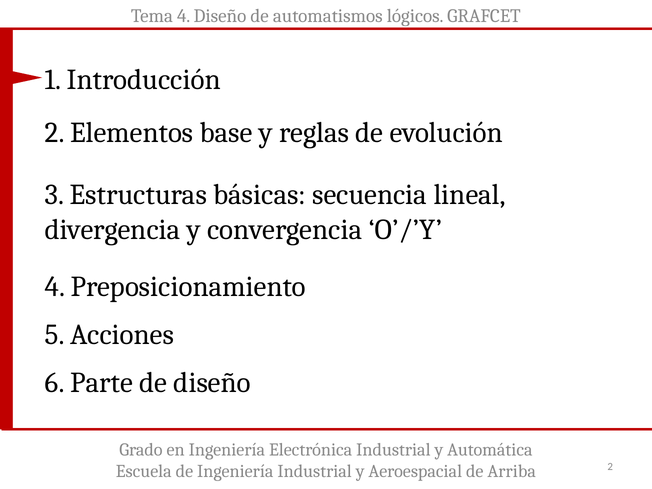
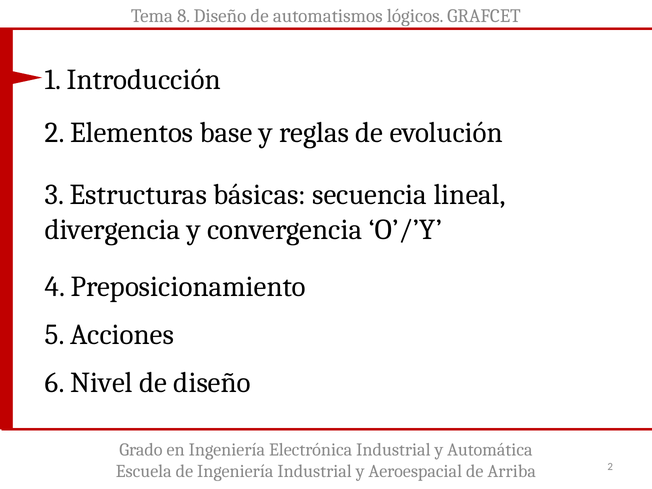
Tema 4: 4 -> 8
Parte: Parte -> Nivel
